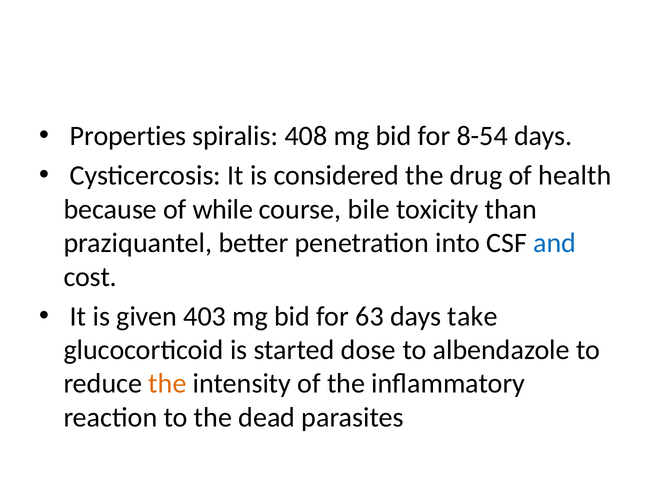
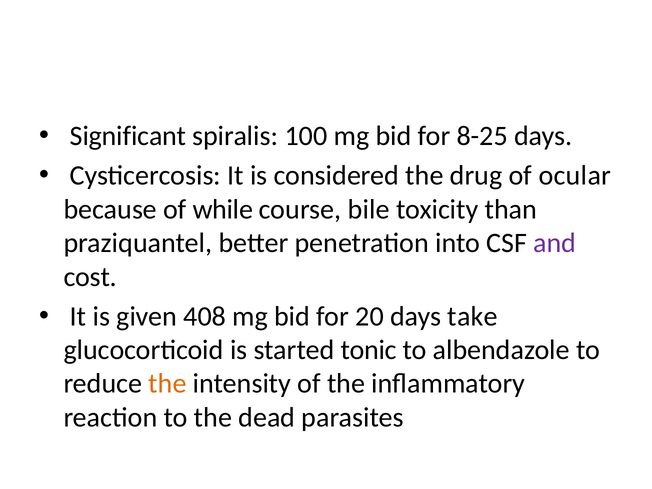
Properties: Properties -> Significant
408: 408 -> 100
8-54: 8-54 -> 8-25
health: health -> ocular
and colour: blue -> purple
403: 403 -> 408
63: 63 -> 20
dose: dose -> tonic
